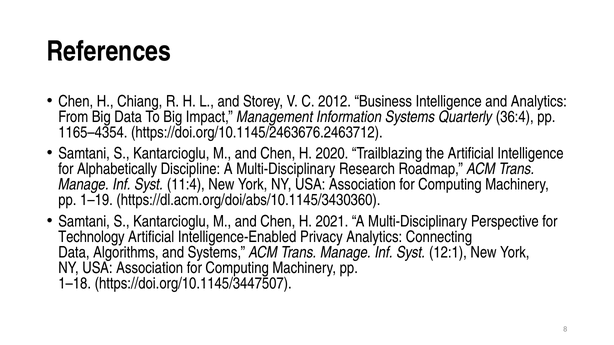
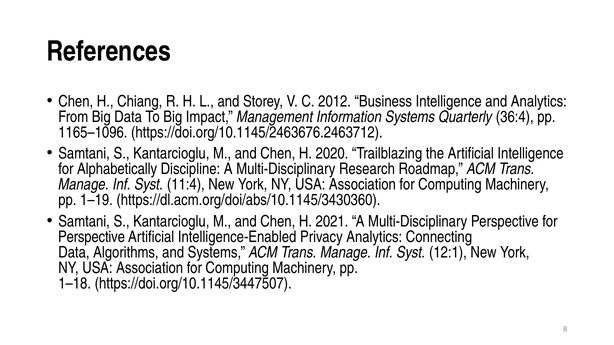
1165–4354: 1165–4354 -> 1165–1096
Technology at (91, 237): Technology -> Perspective
